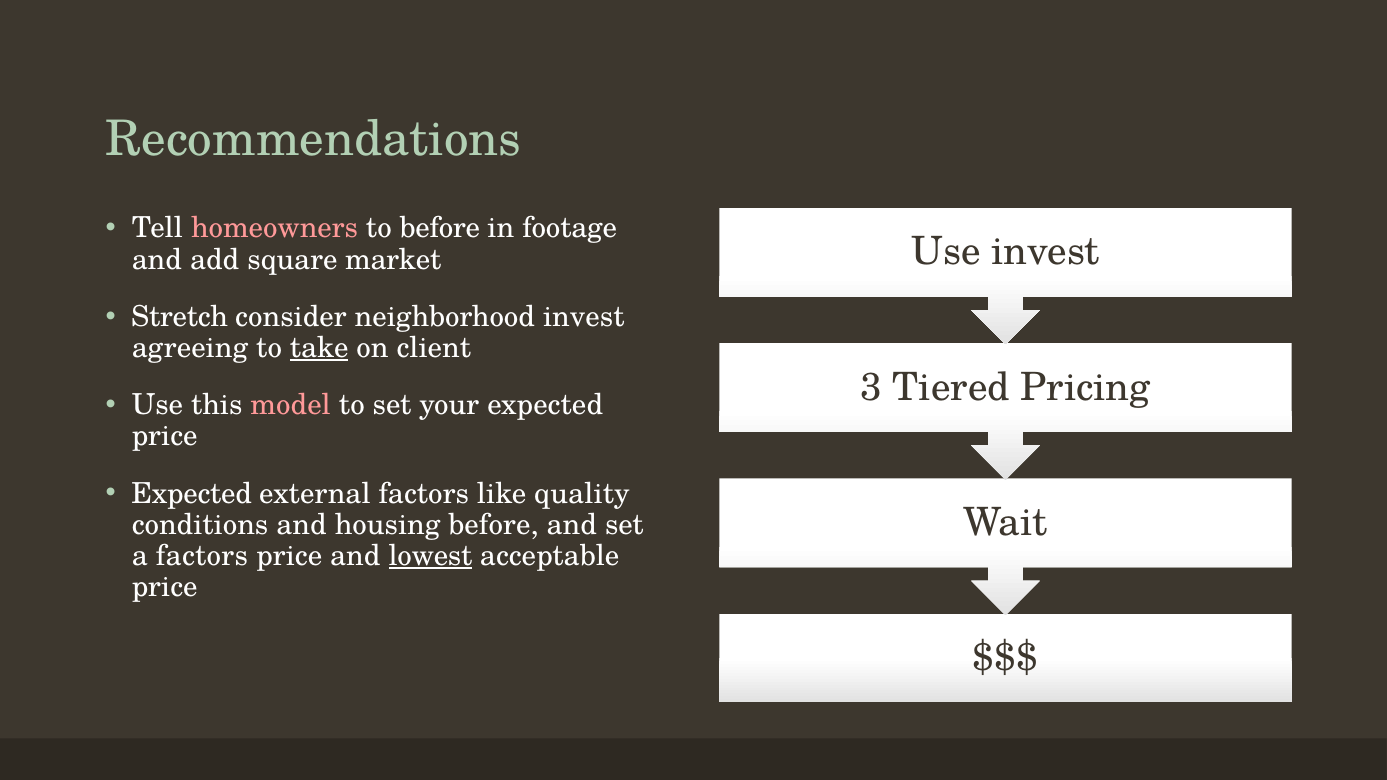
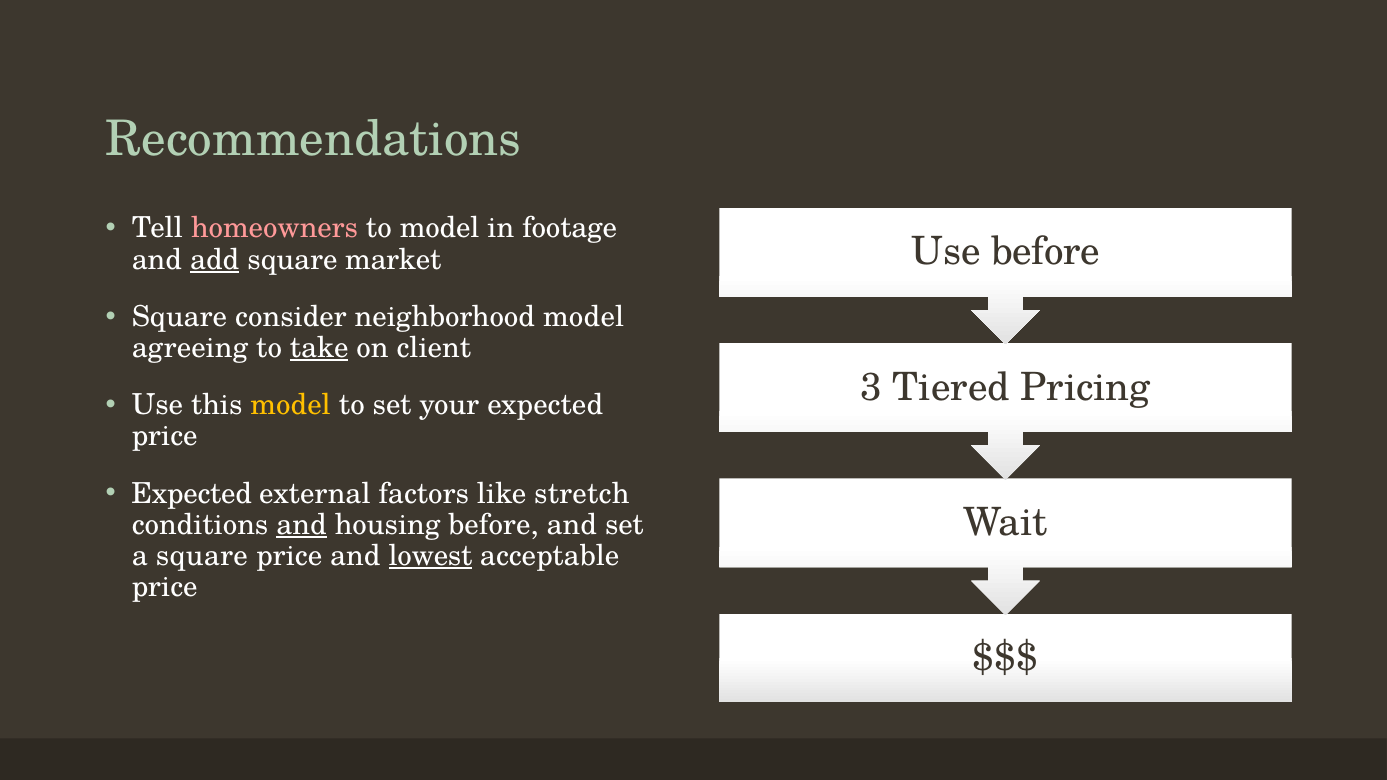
to before: before -> model
Use invest: invest -> before
add underline: none -> present
Stretch at (180, 317): Stretch -> Square
neighborhood invest: invest -> model
model at (291, 405) colour: pink -> yellow
quality: quality -> stretch
and at (302, 525) underline: none -> present
a factors: factors -> square
